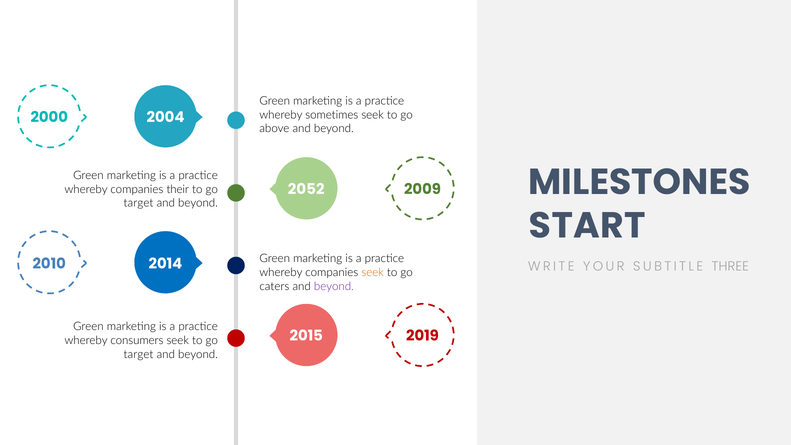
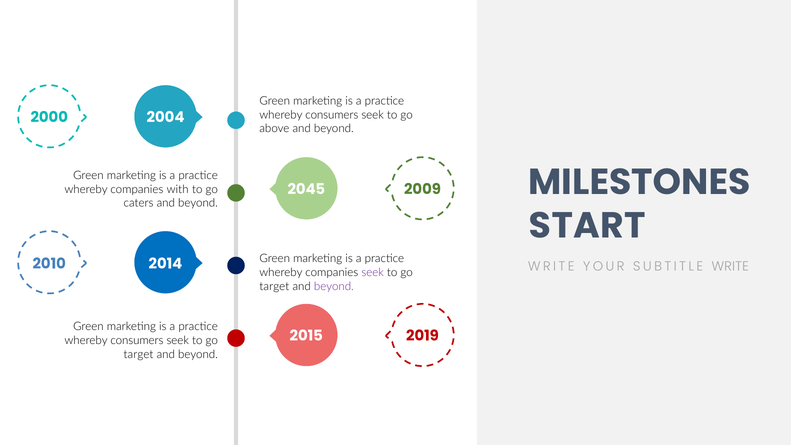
sometimes at (332, 115): sometimes -> consumers
their: their -> with
2052: 2052 -> 2045
target at (139, 203): target -> caters
SUBTITLE THREE: THREE -> WRITE
seek at (373, 272) colour: orange -> purple
caters at (274, 286): caters -> target
